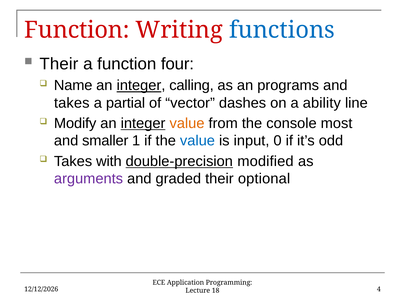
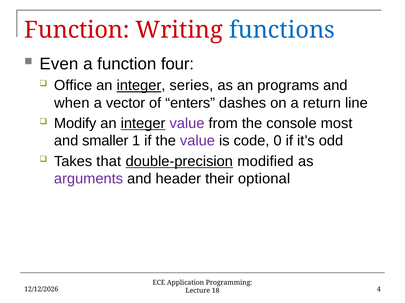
Their at (59, 64): Their -> Even
Name: Name -> Office
calling: calling -> series
takes at (72, 103): takes -> when
partial: partial -> vector
vector: vector -> enters
ability: ability -> return
value at (187, 124) colour: orange -> purple
value at (197, 141) colour: blue -> purple
input: input -> code
with: with -> that
graded: graded -> header
